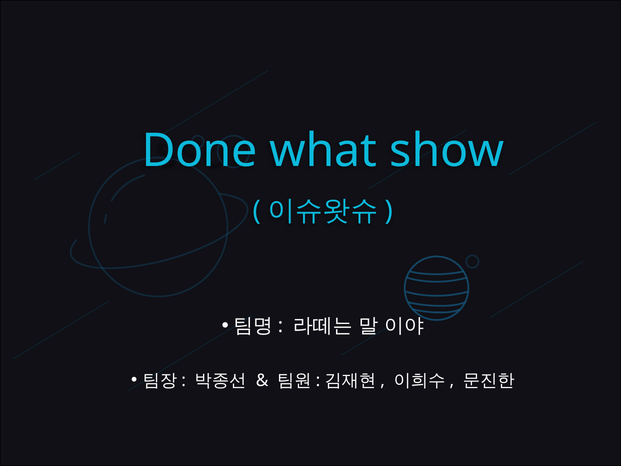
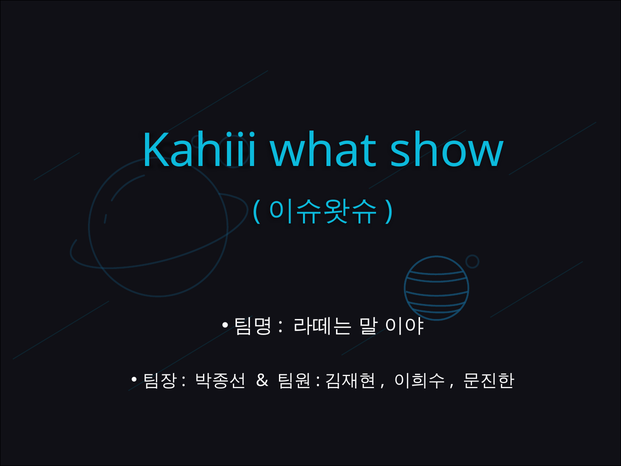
Done: Done -> Kahiii
